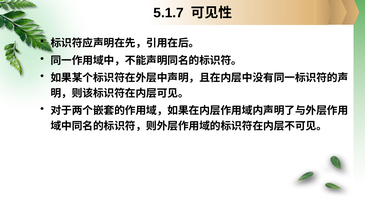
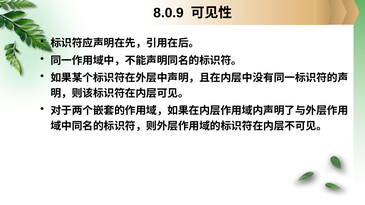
5.1.7: 5.1.7 -> 8.0.9
